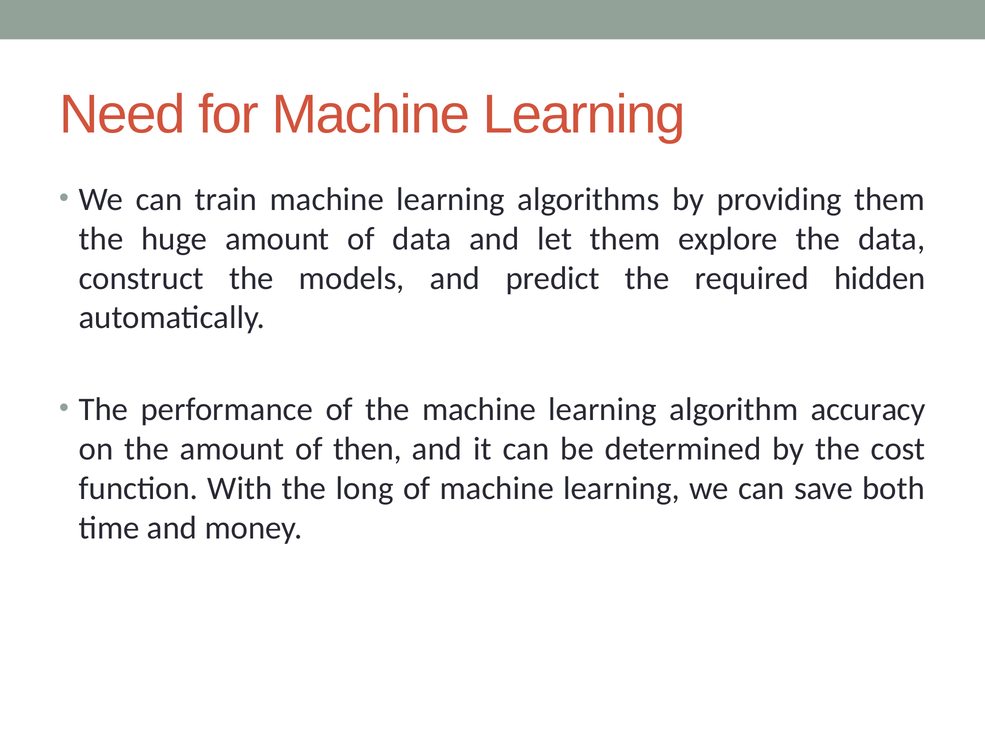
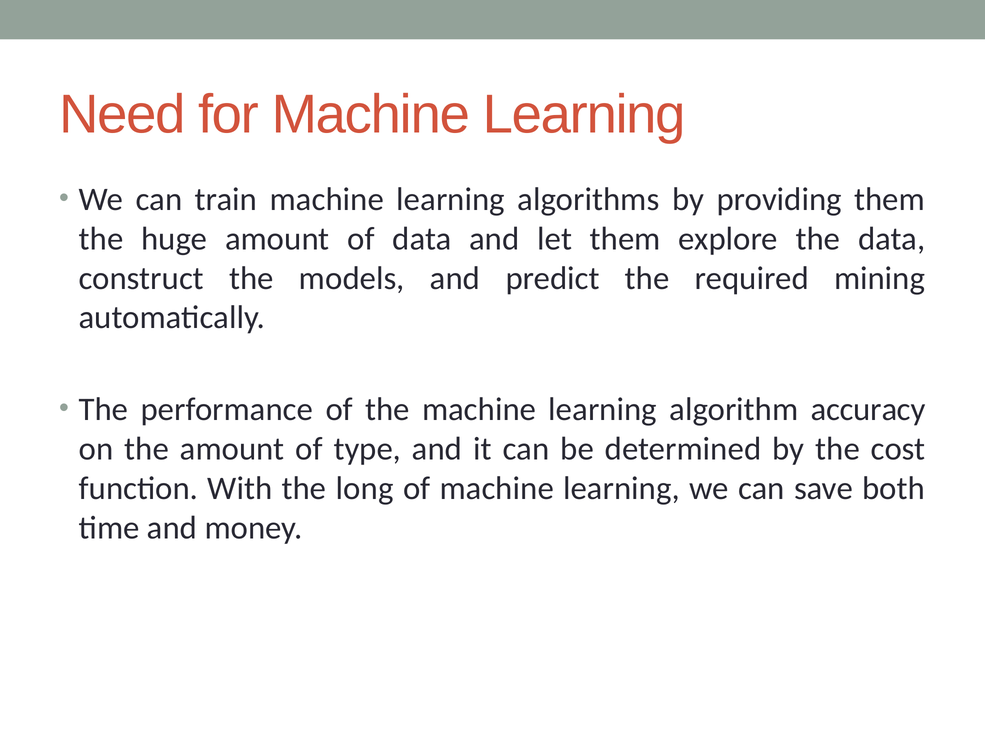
hidden: hidden -> mining
then: then -> type
